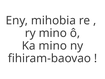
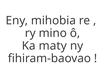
Ka mino: mino -> maty
